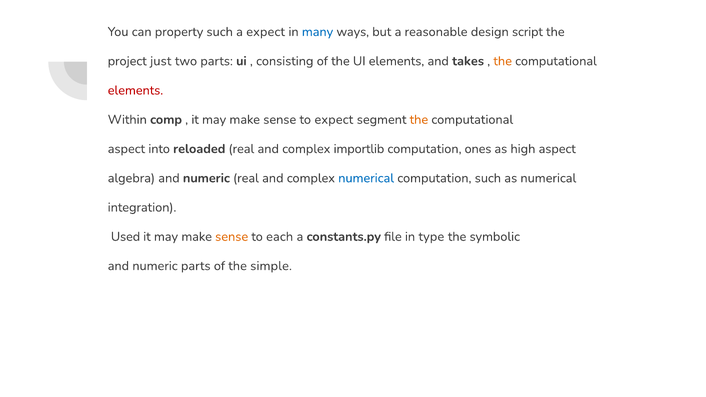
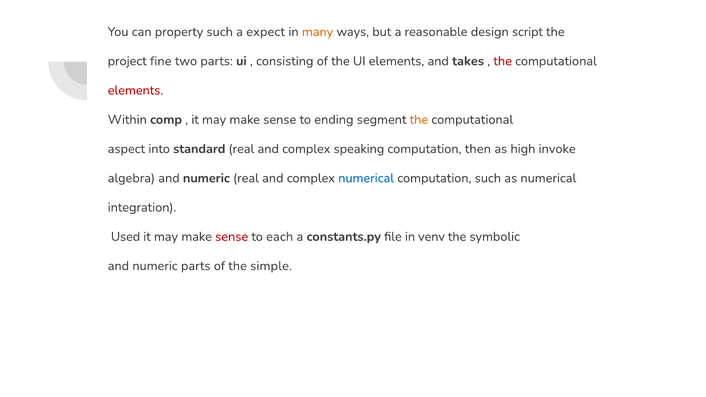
many colour: blue -> orange
just: just -> fine
the at (503, 61) colour: orange -> red
to expect: expect -> ending
reloaded: reloaded -> standard
importlib: importlib -> speaking
ones: ones -> then
high aspect: aspect -> invoke
sense at (232, 237) colour: orange -> red
type: type -> venv
